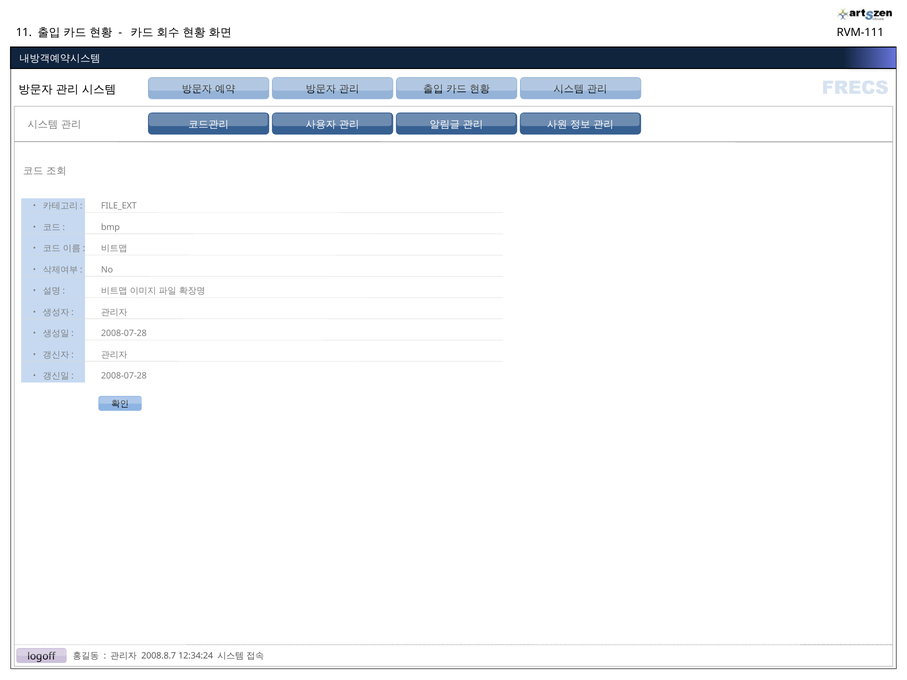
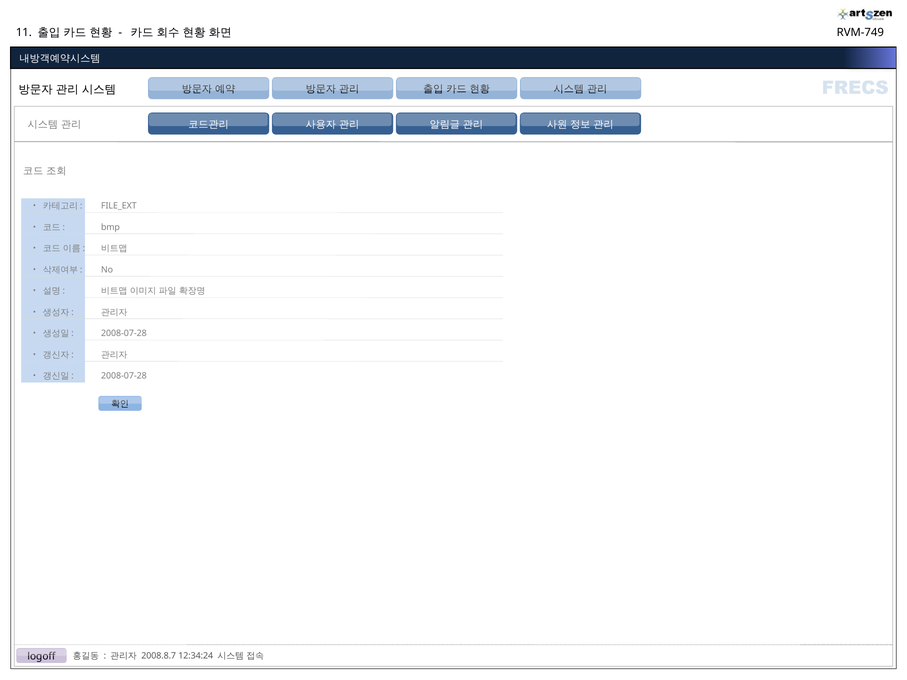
RVM-111: RVM-111 -> RVM-749
